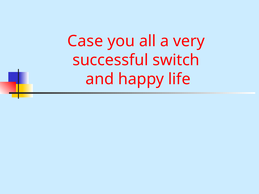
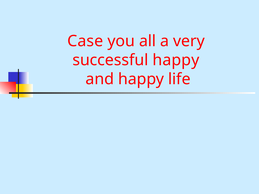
successful switch: switch -> happy
